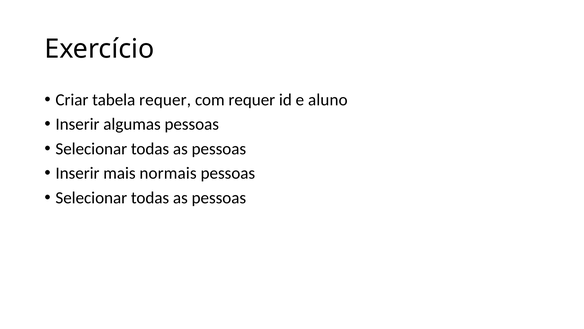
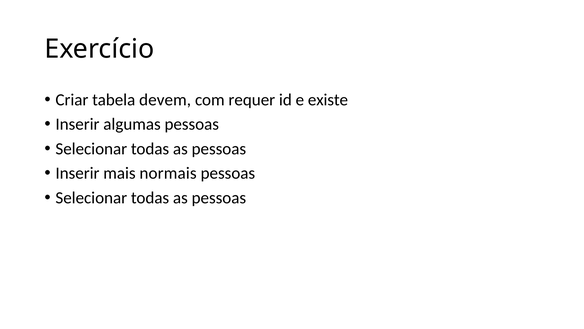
tabela requer: requer -> devem
aluno: aluno -> existe
